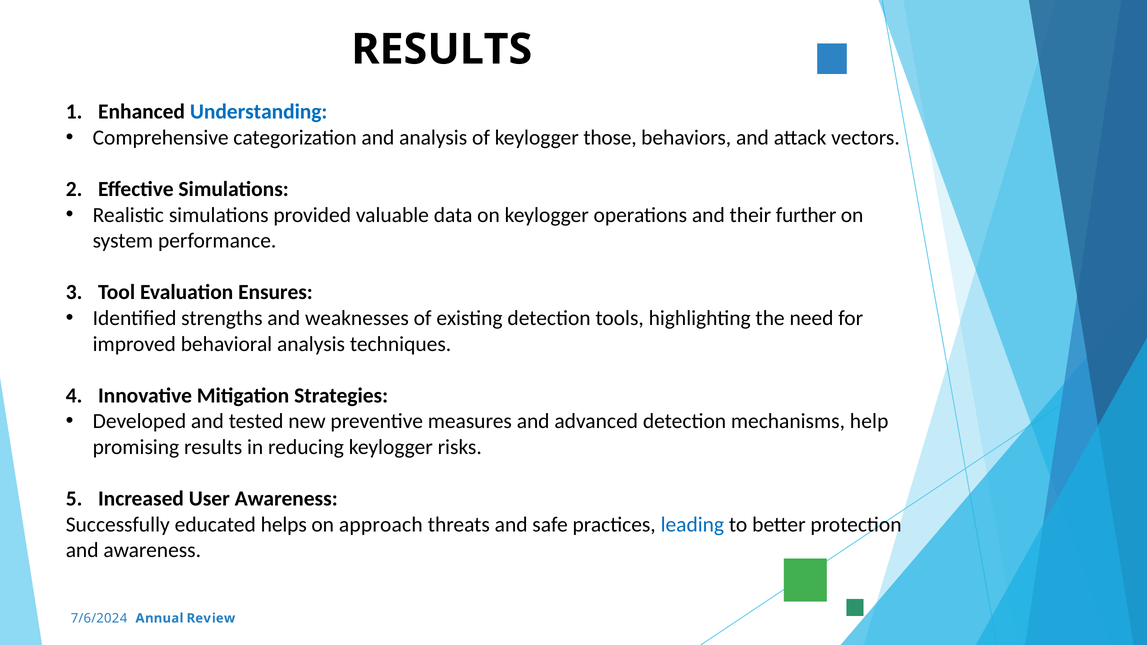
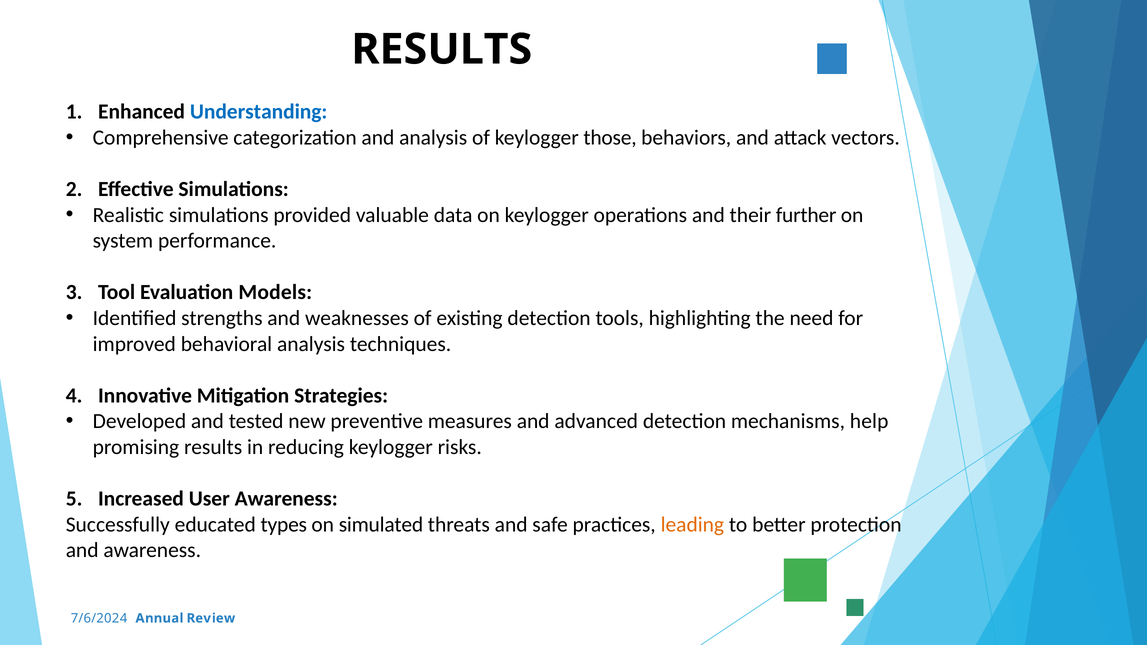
Ensures: Ensures -> Models
helps: helps -> types
approach: approach -> simulated
leading colour: blue -> orange
